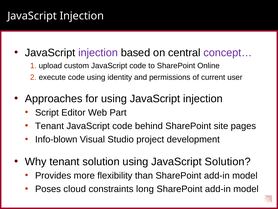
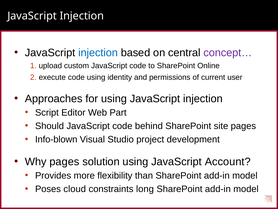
injection at (98, 53) colour: purple -> blue
Tenant at (50, 126): Tenant -> Should
Why tenant: tenant -> pages
JavaScript Solution: Solution -> Account
